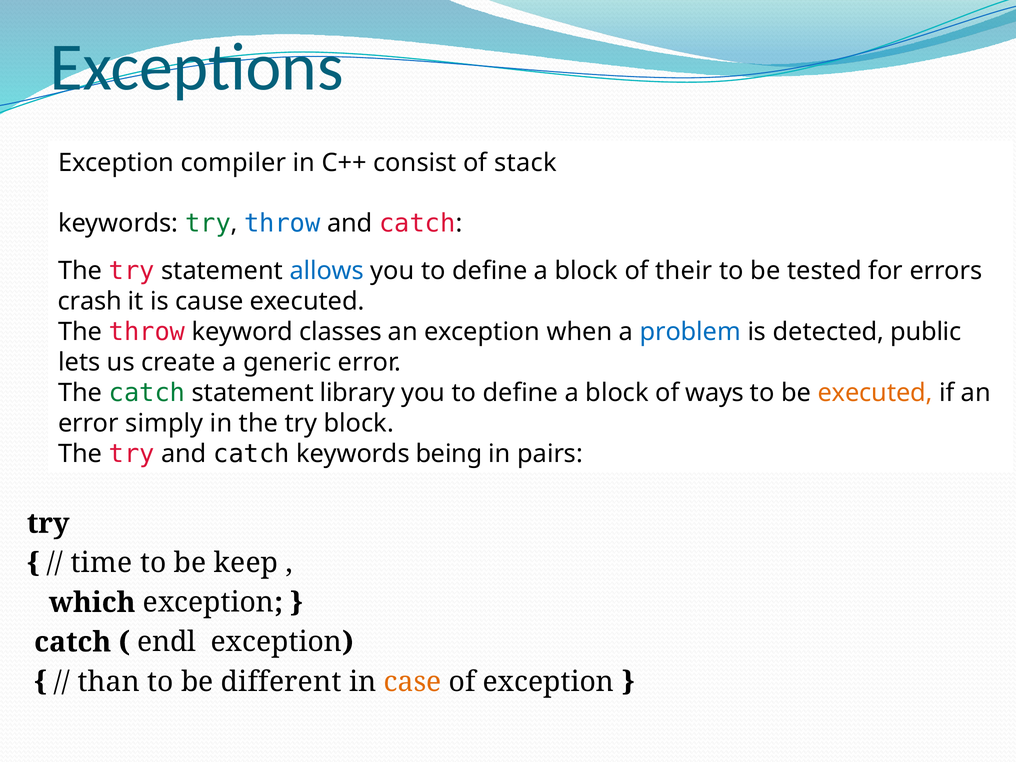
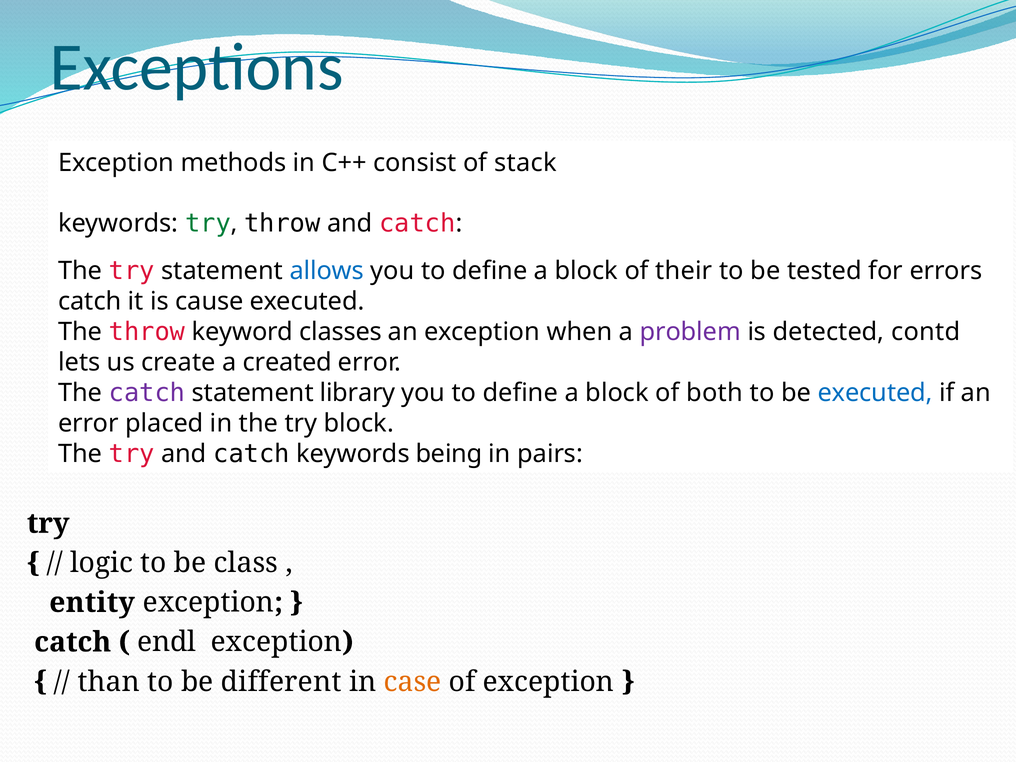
compiler: compiler -> methods
throw at (282, 224) colour: blue -> black
crash at (90, 302): crash -> catch
problem colour: blue -> purple
public: public -> contd
generic: generic -> created
catch at (147, 393) colour: green -> purple
ways: ways -> both
executed at (875, 393) colour: orange -> blue
simply: simply -> placed
time: time -> logic
keep: keep -> class
which: which -> entity
